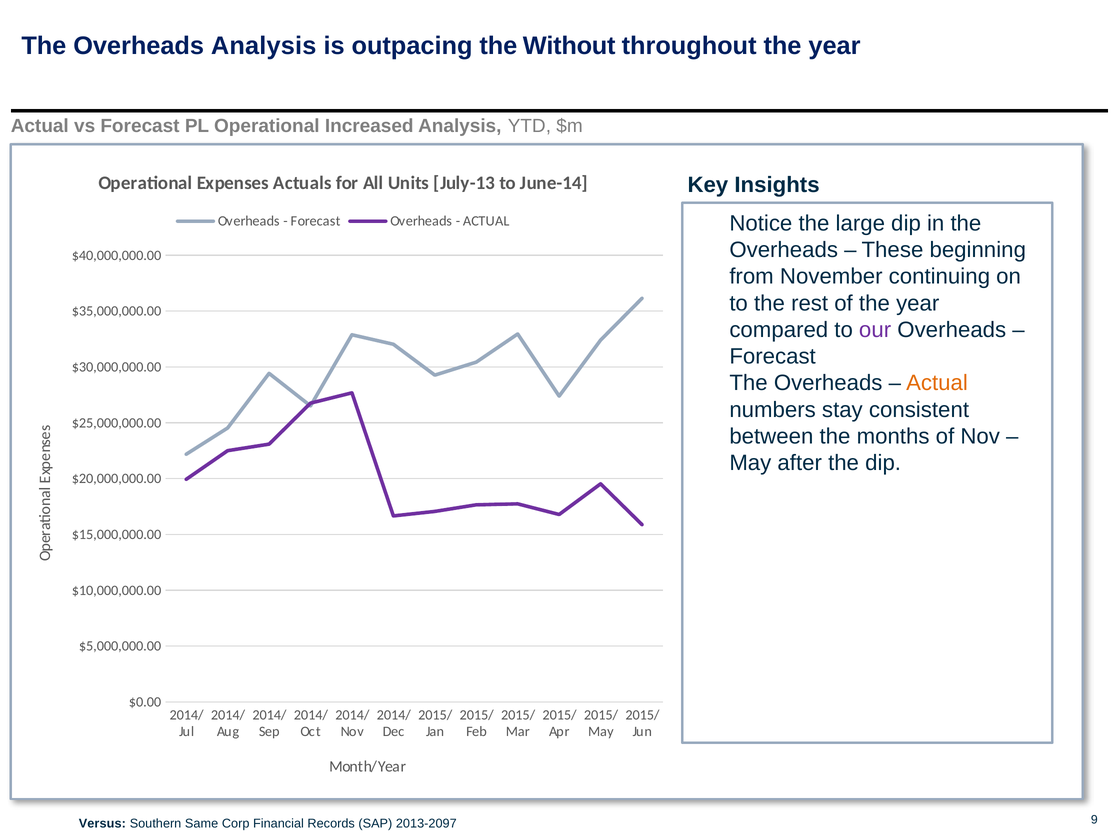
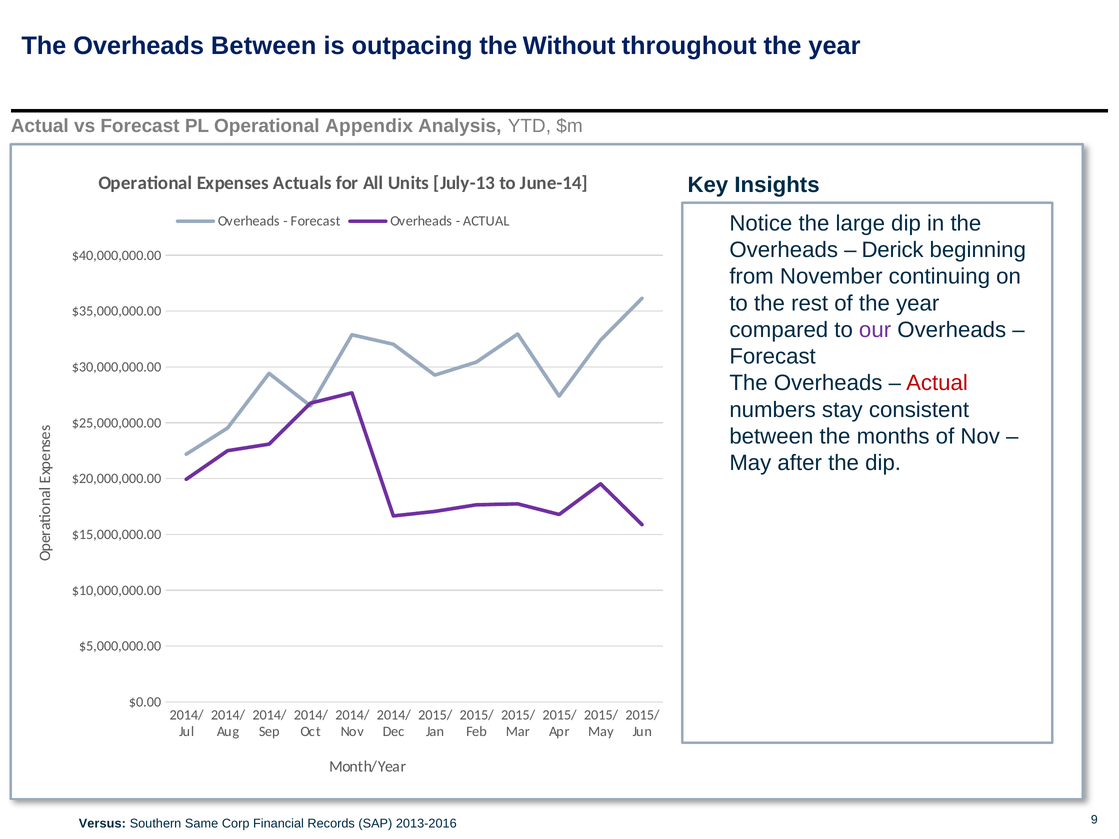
Overheads Analysis: Analysis -> Between
Increased: Increased -> Appendix
These: These -> Derick
Actual at (937, 383) colour: orange -> red
2013-2097: 2013-2097 -> 2013-2016
